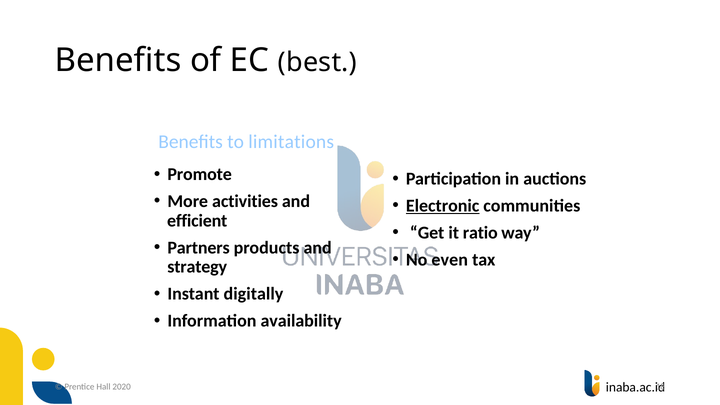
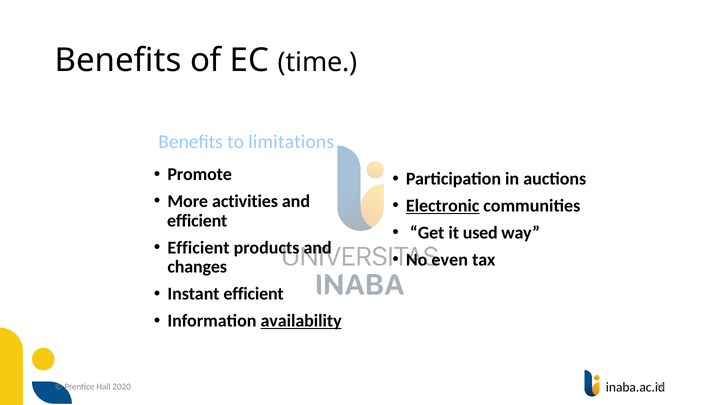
best: best -> time
ratio: ratio -> used
Partners at (199, 248): Partners -> Efficient
strategy: strategy -> changes
Instant digitally: digitally -> efficient
availability underline: none -> present
